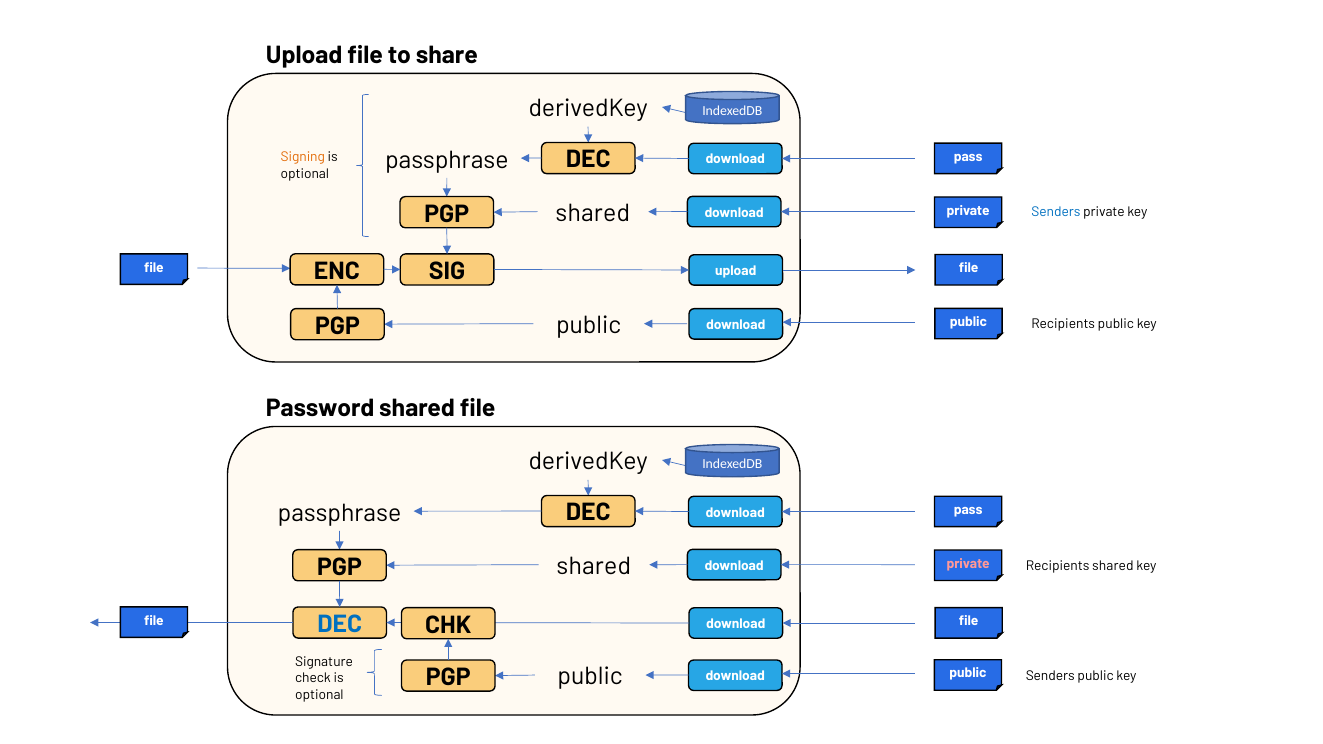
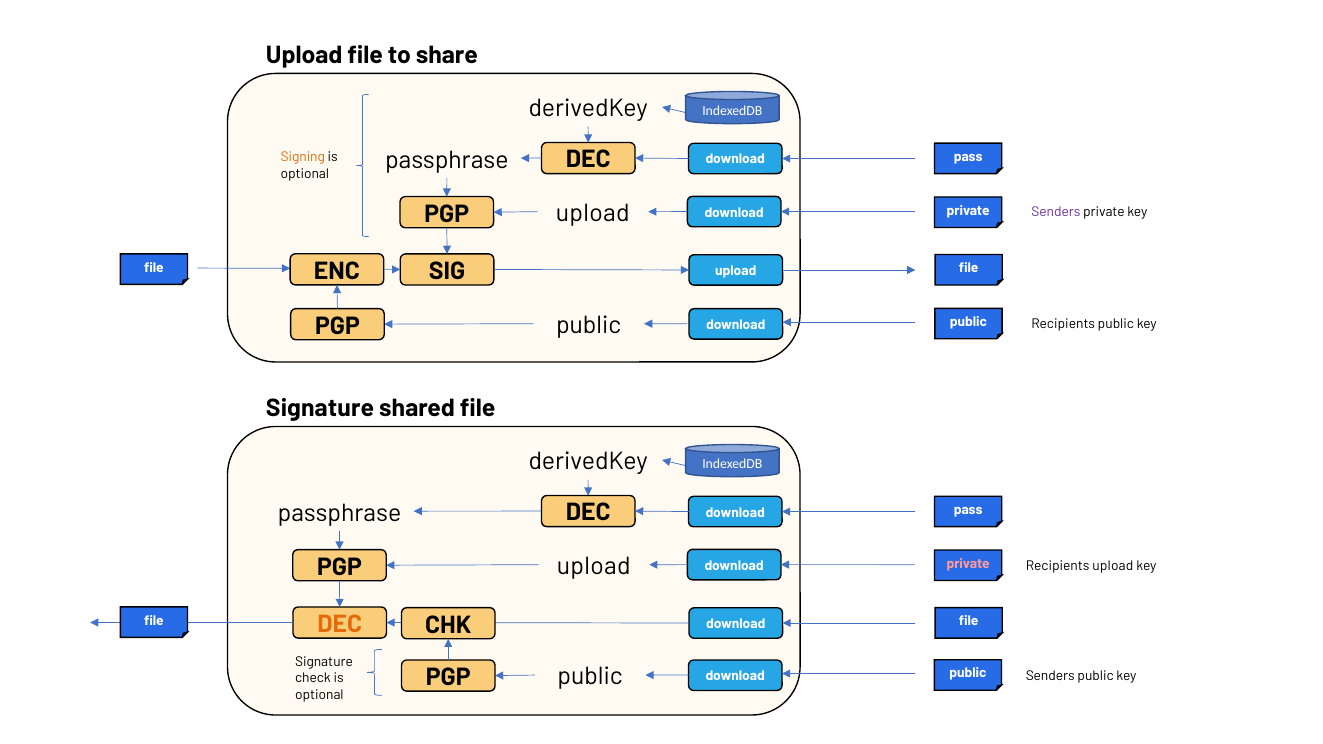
shared at (593, 213): shared -> upload
Senders at (1056, 212) colour: blue -> purple
Password at (320, 408): Password -> Signature
shared at (594, 567): shared -> upload
Recipients shared: shared -> upload
DEC at (340, 624) colour: blue -> orange
